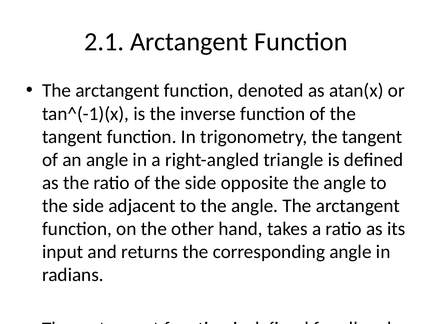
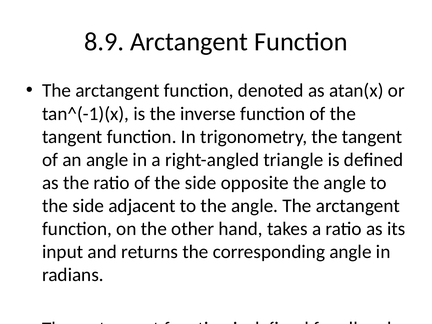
2.1: 2.1 -> 8.9
